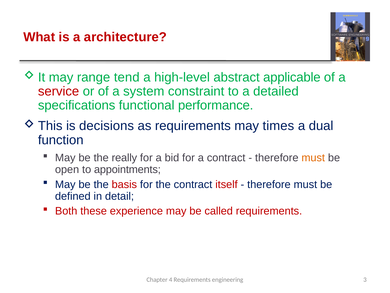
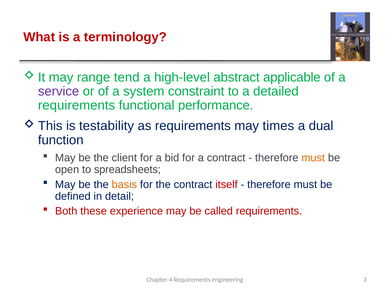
architecture: architecture -> terminology
service colour: red -> purple
specifications at (77, 105): specifications -> requirements
decisions: decisions -> testability
really: really -> client
appointments: appointments -> spreadsheets
basis colour: red -> orange
